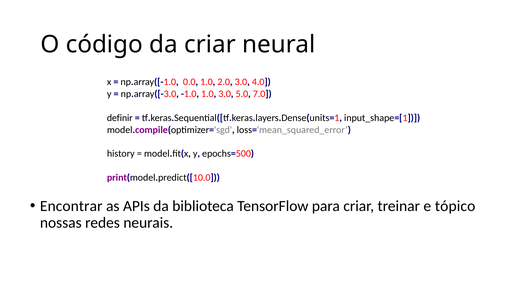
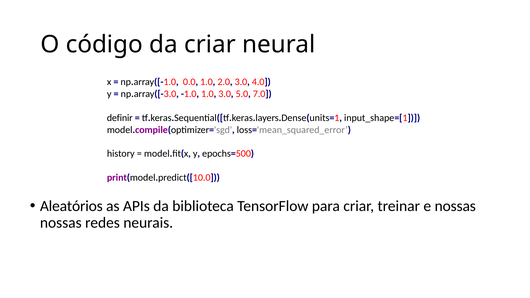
Encontrar: Encontrar -> Aleatórios
e tópico: tópico -> nossas
